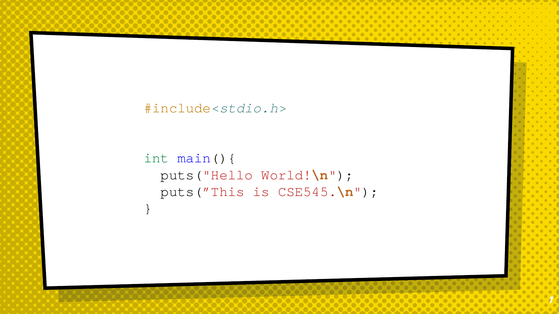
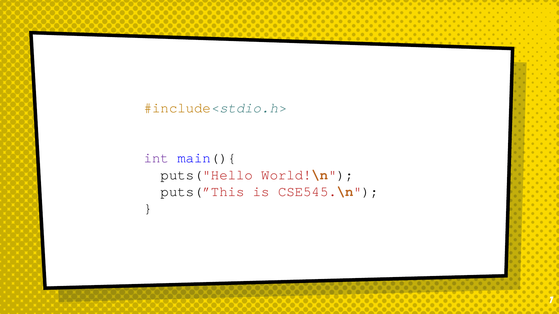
int colour: green -> purple
